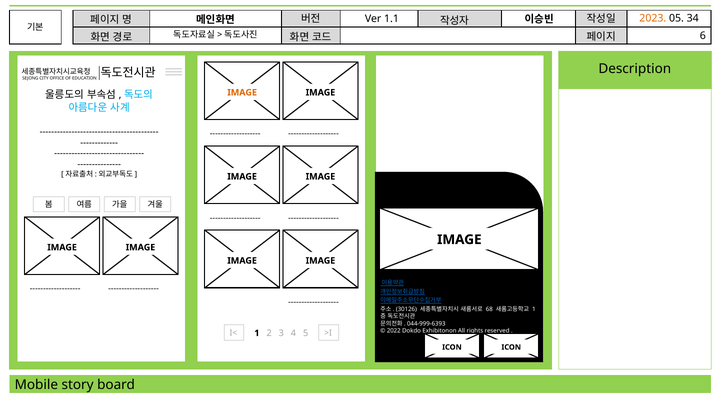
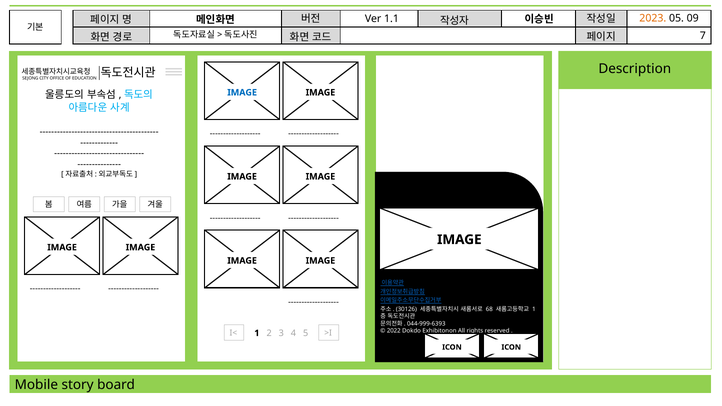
34: 34 -> 09
6: 6 -> 7
IMAGE at (242, 93) colour: orange -> blue
